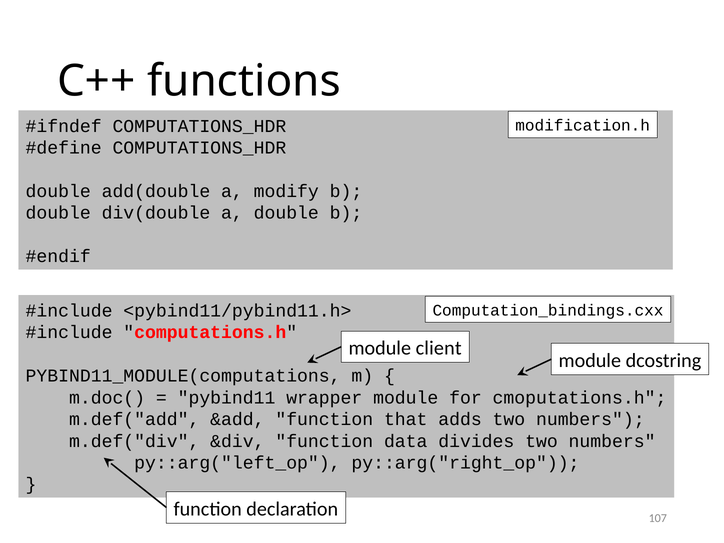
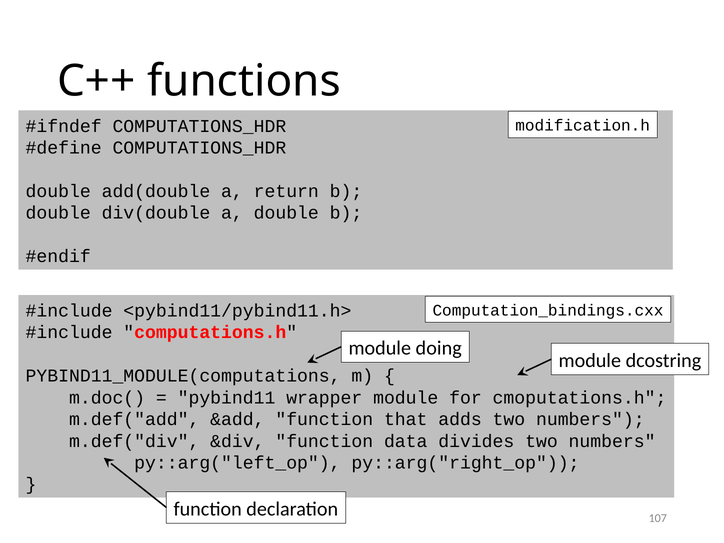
modify: modify -> return
client: client -> doing
